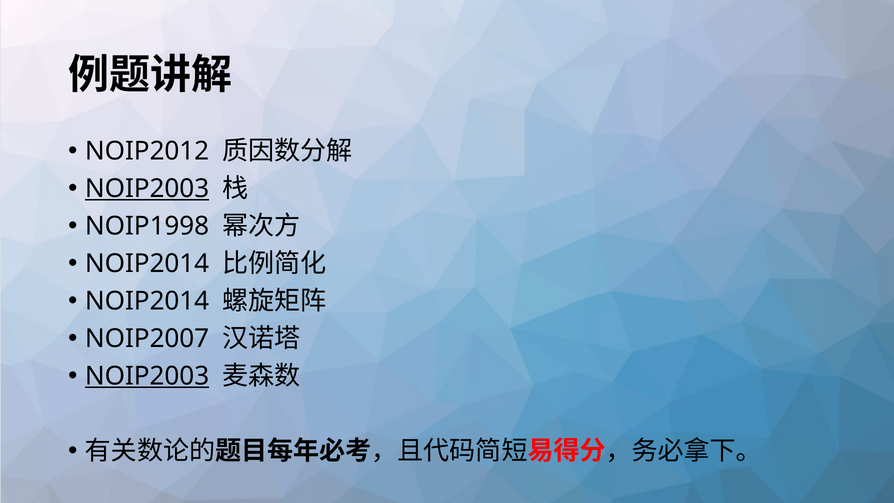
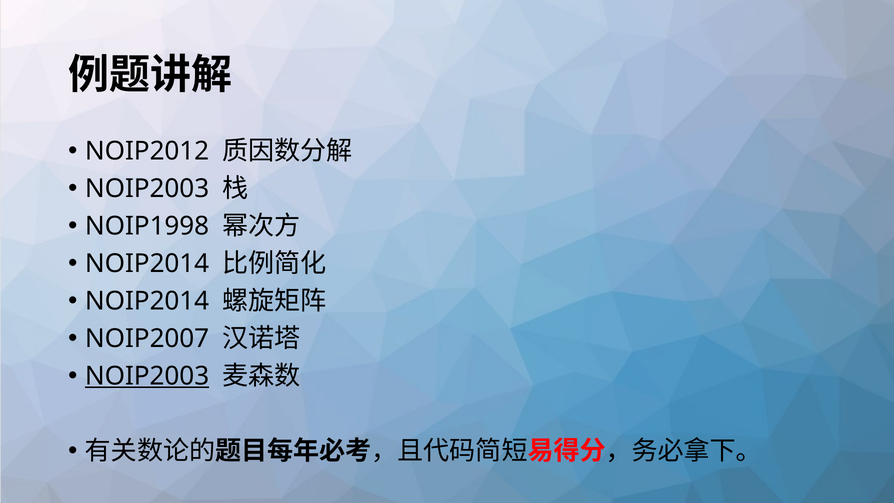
NOIP2003 at (147, 189) underline: present -> none
